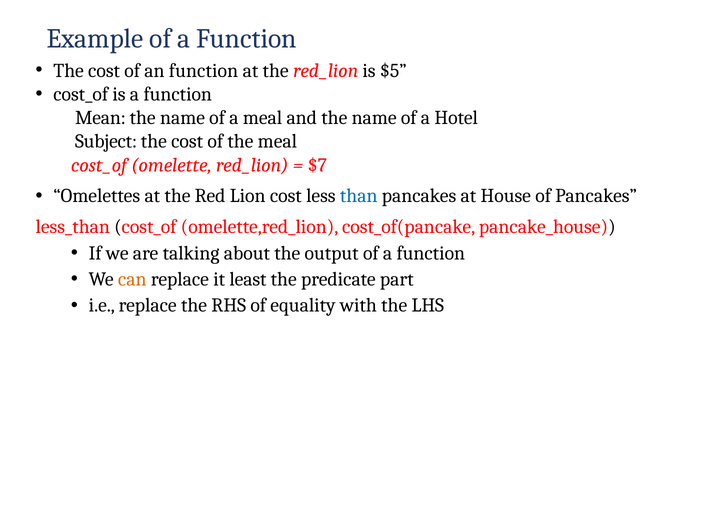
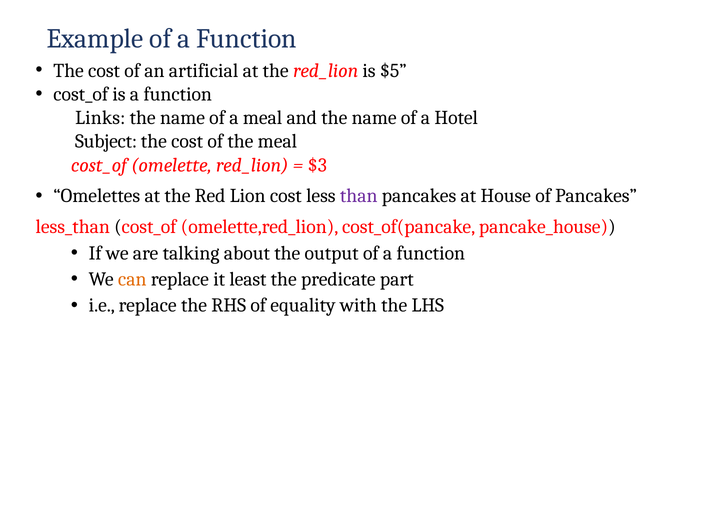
an function: function -> artificial
Mean: Mean -> Links
$7: $7 -> $3
than colour: blue -> purple
